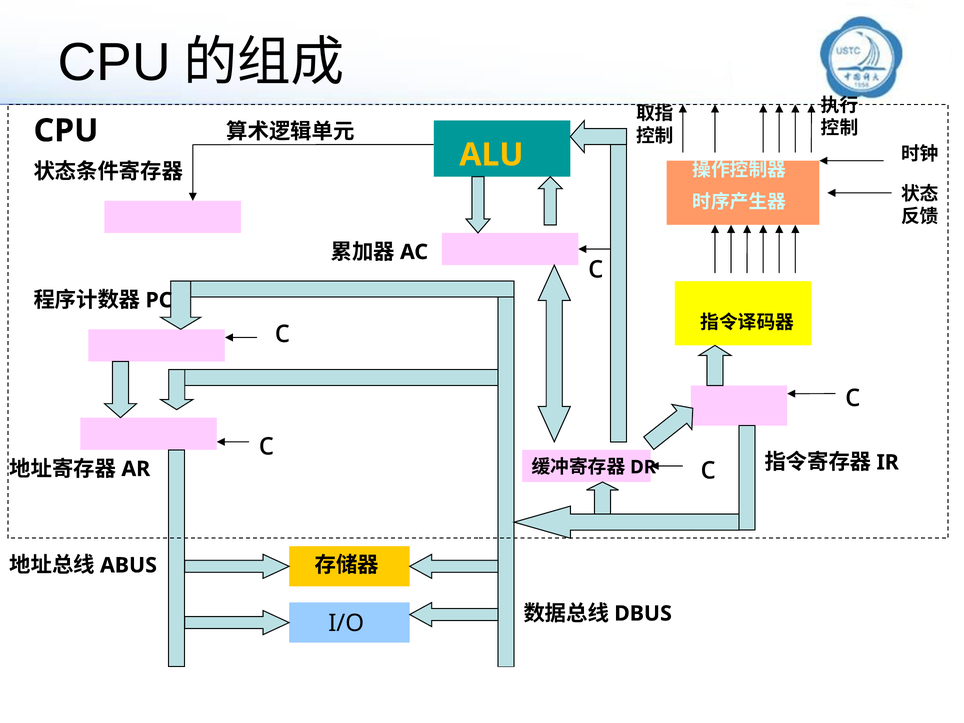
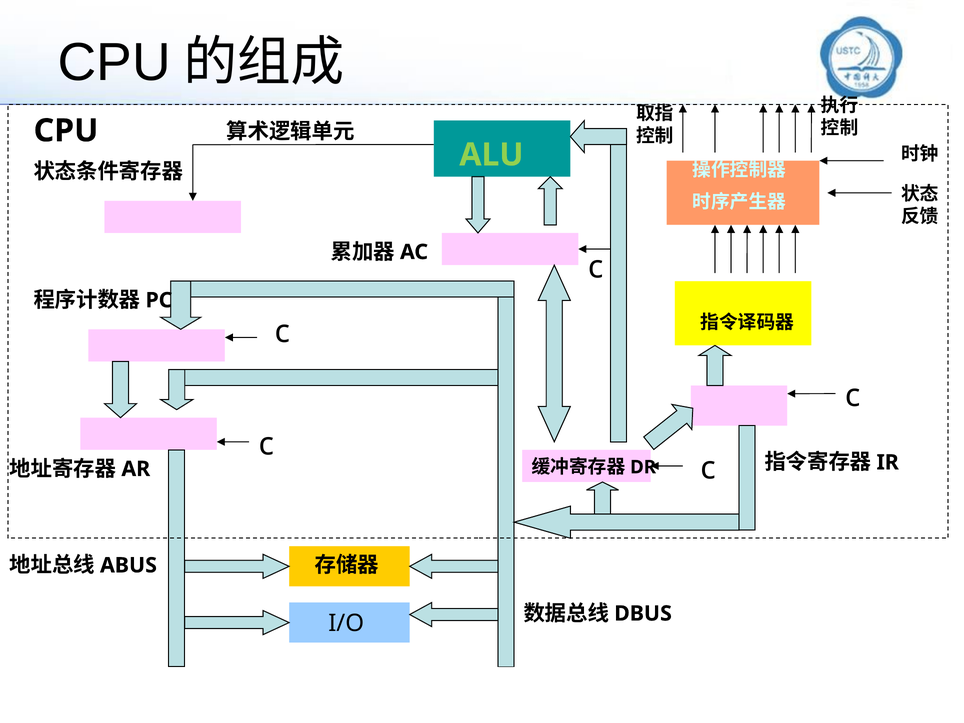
ALU colour: yellow -> light green
